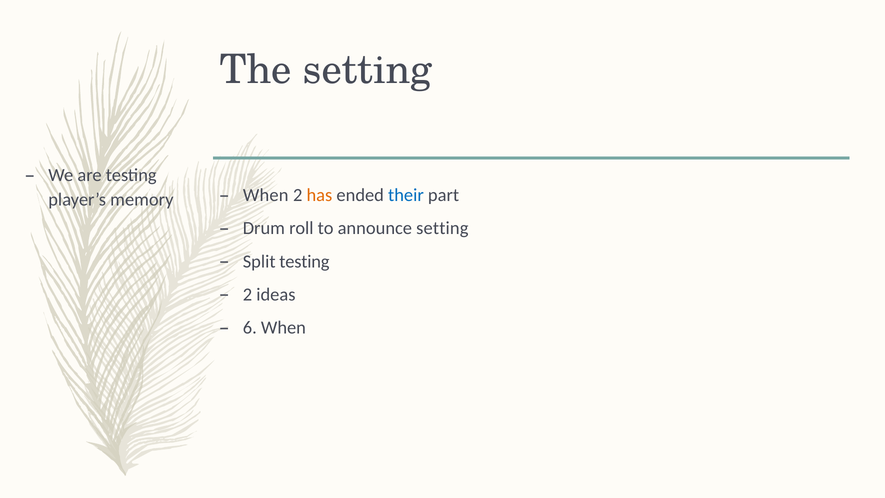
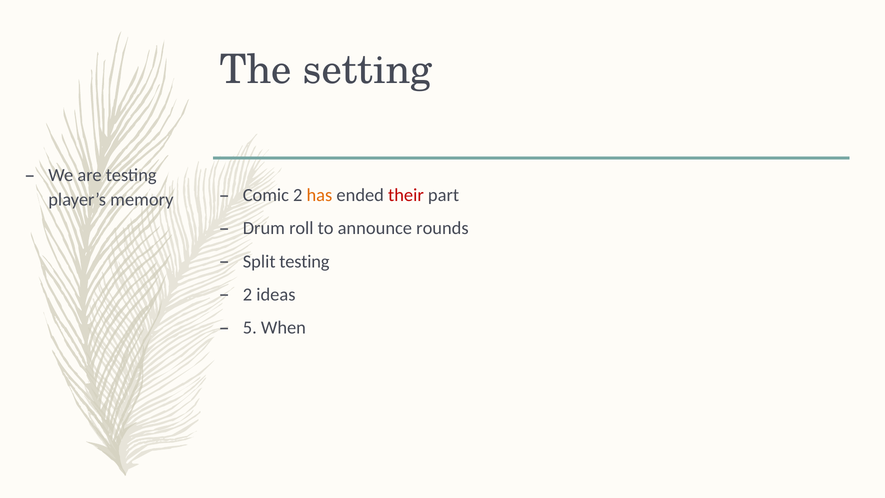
When at (266, 195): When -> Comic
their colour: blue -> red
announce setting: setting -> rounds
6: 6 -> 5
